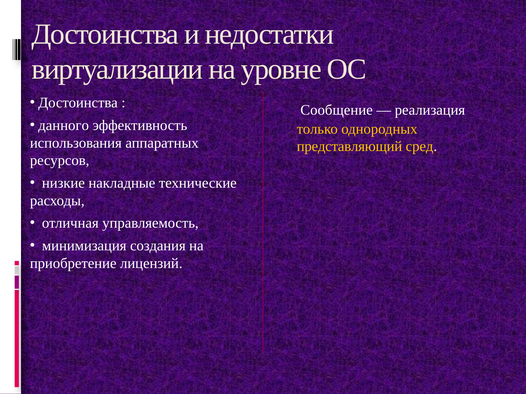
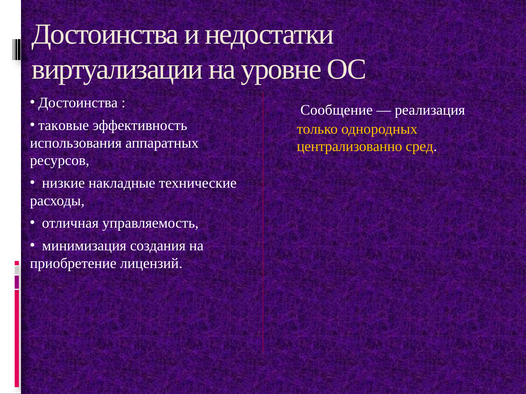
данного: данного -> таковые
представляющий: представляющий -> централизованно
